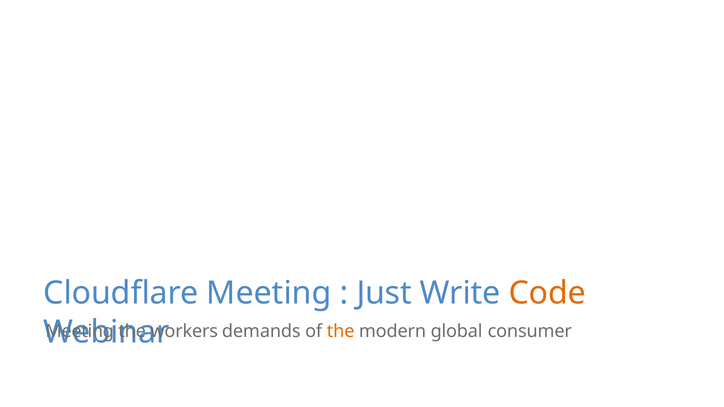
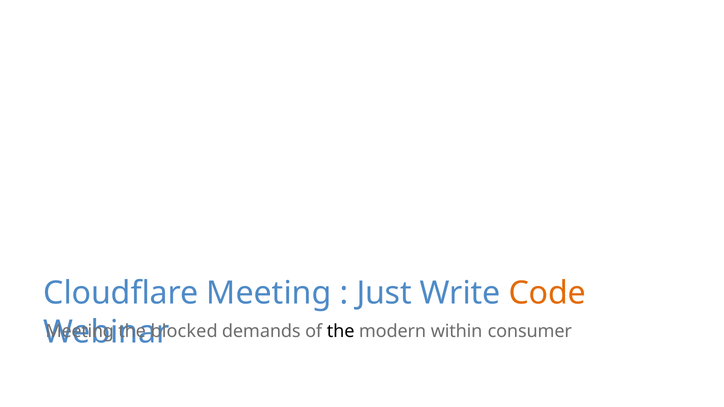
workers: workers -> blocked
the at (341, 331) colour: orange -> black
global: global -> within
